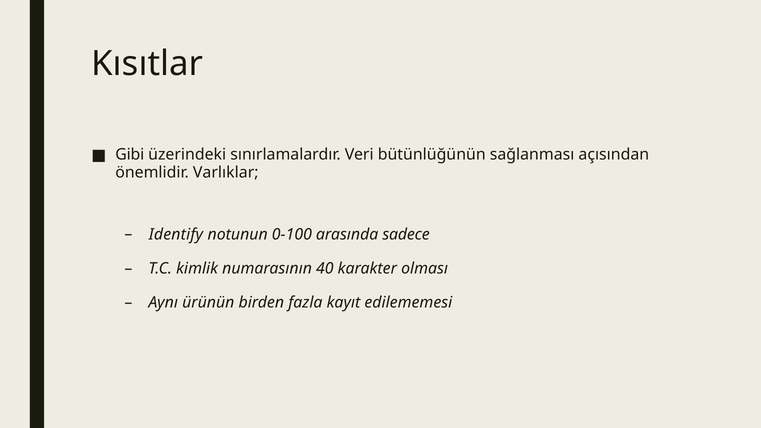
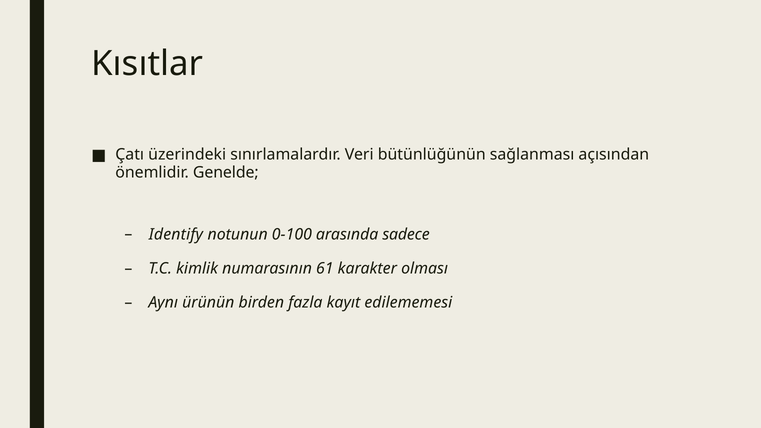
Gibi: Gibi -> Çatı
Varlıklar: Varlıklar -> Genelde
40: 40 -> 61
